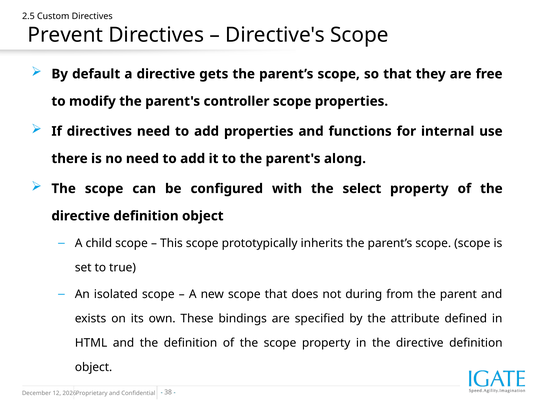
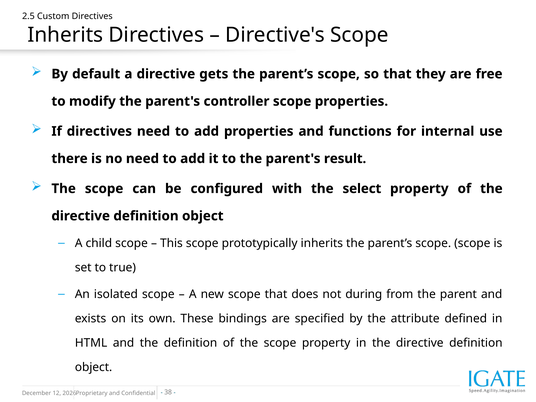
Prevent at (65, 35): Prevent -> Inherits
along: along -> result
